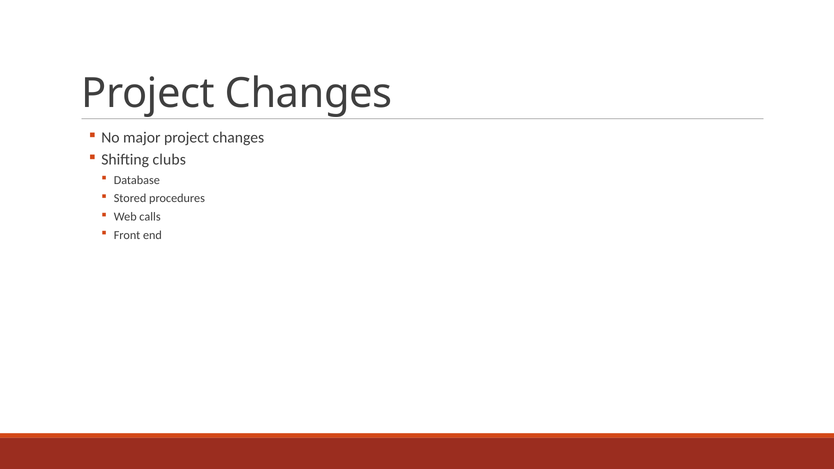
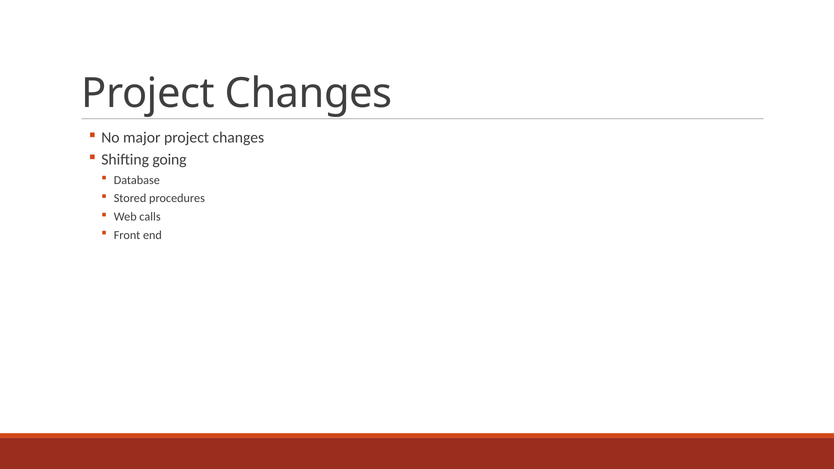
clubs: clubs -> going
